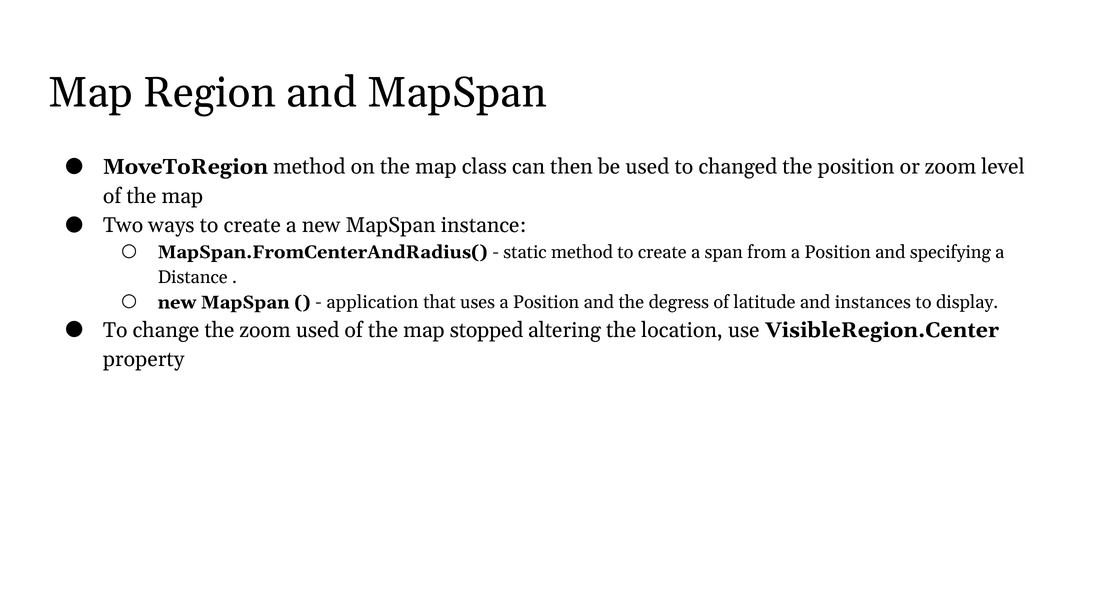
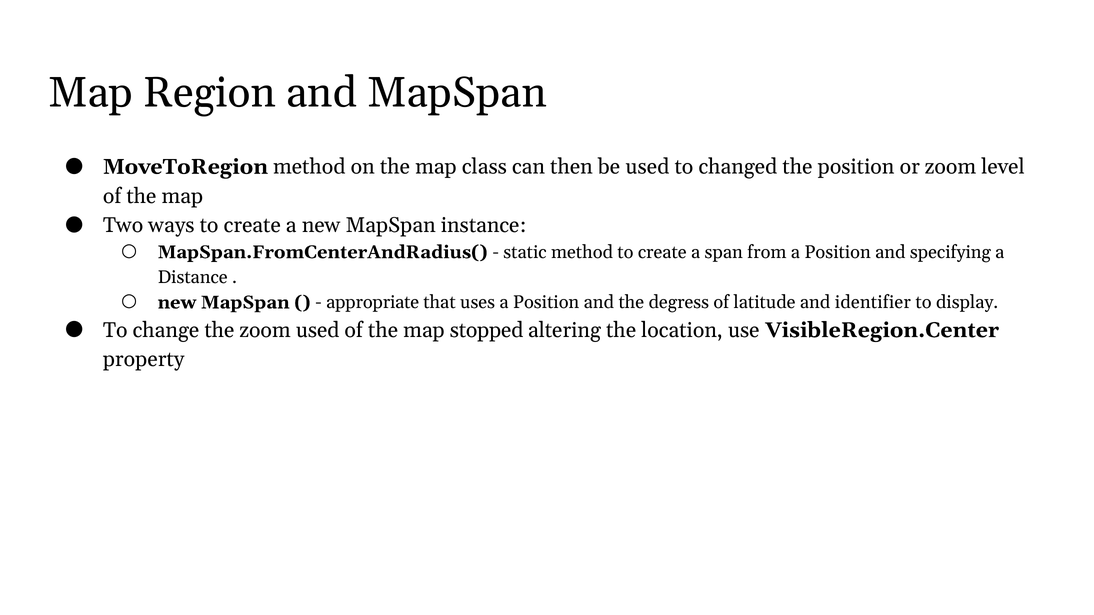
application: application -> appropriate
instances: instances -> identifier
